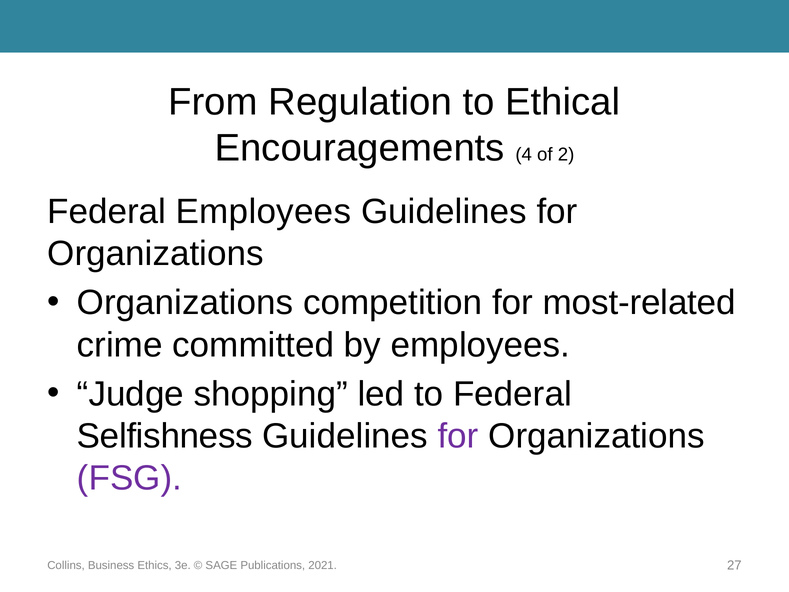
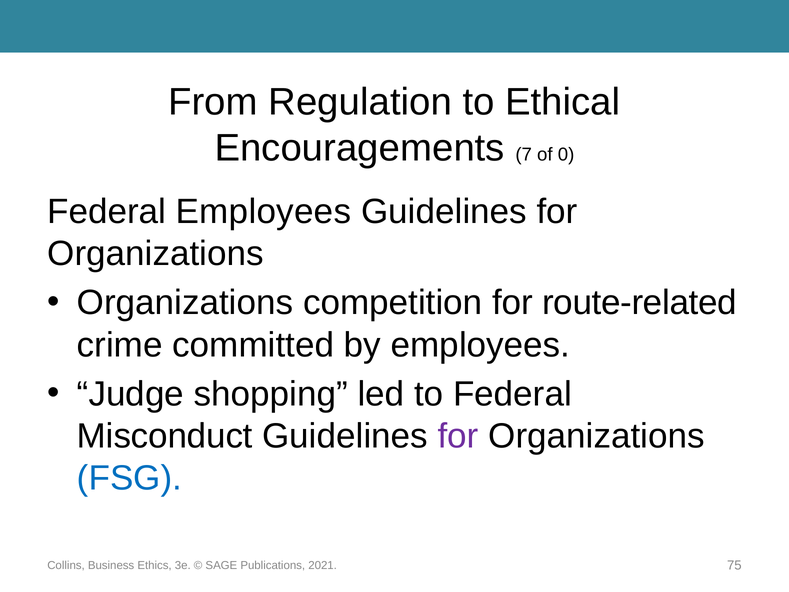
4: 4 -> 7
2: 2 -> 0
most-related: most-related -> route-related
Selfishness: Selfishness -> Misconduct
FSG colour: purple -> blue
27: 27 -> 75
